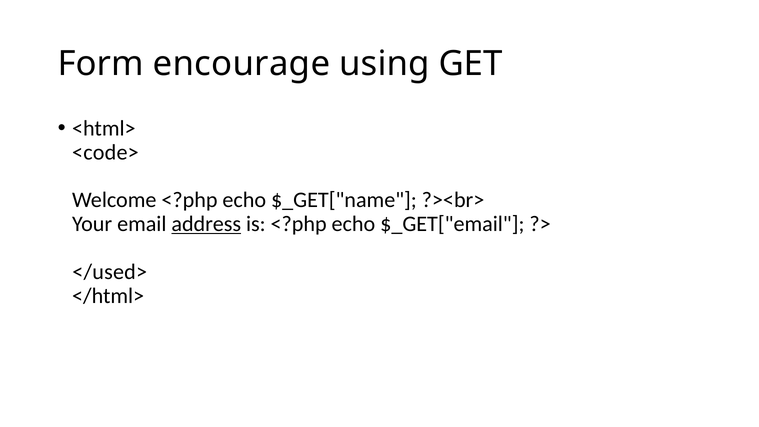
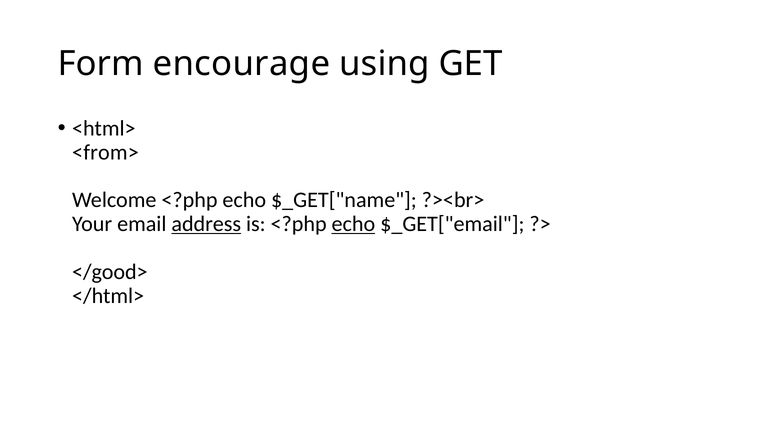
<code>: <code> -> <from>
echo at (353, 224) underline: none -> present
</used>: </used> -> </good>
